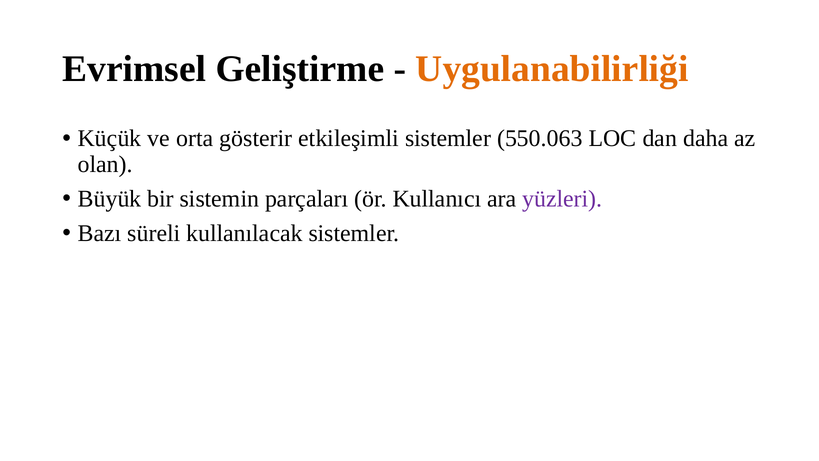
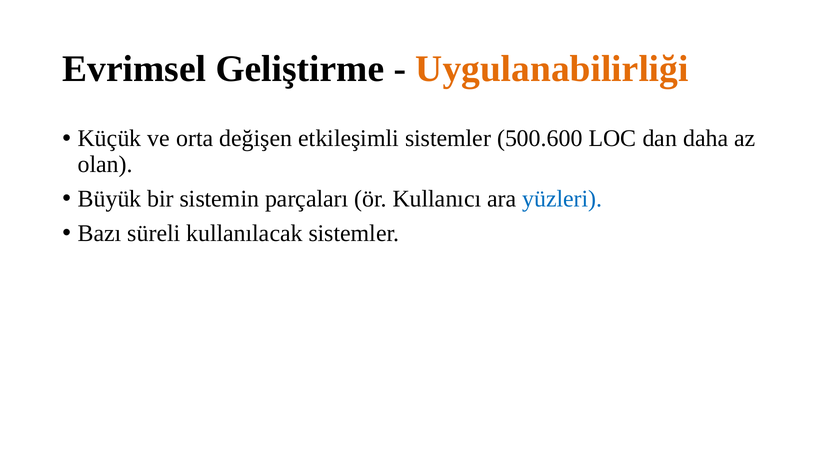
gösterir: gösterir -> değişen
550.063: 550.063 -> 500.600
yüzleri colour: purple -> blue
